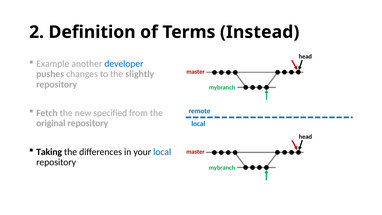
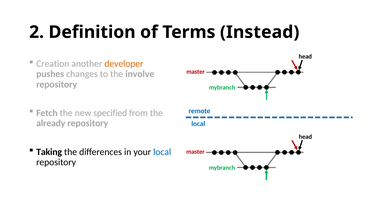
Example: Example -> Creation
developer colour: blue -> orange
slightly: slightly -> involve
original: original -> already
